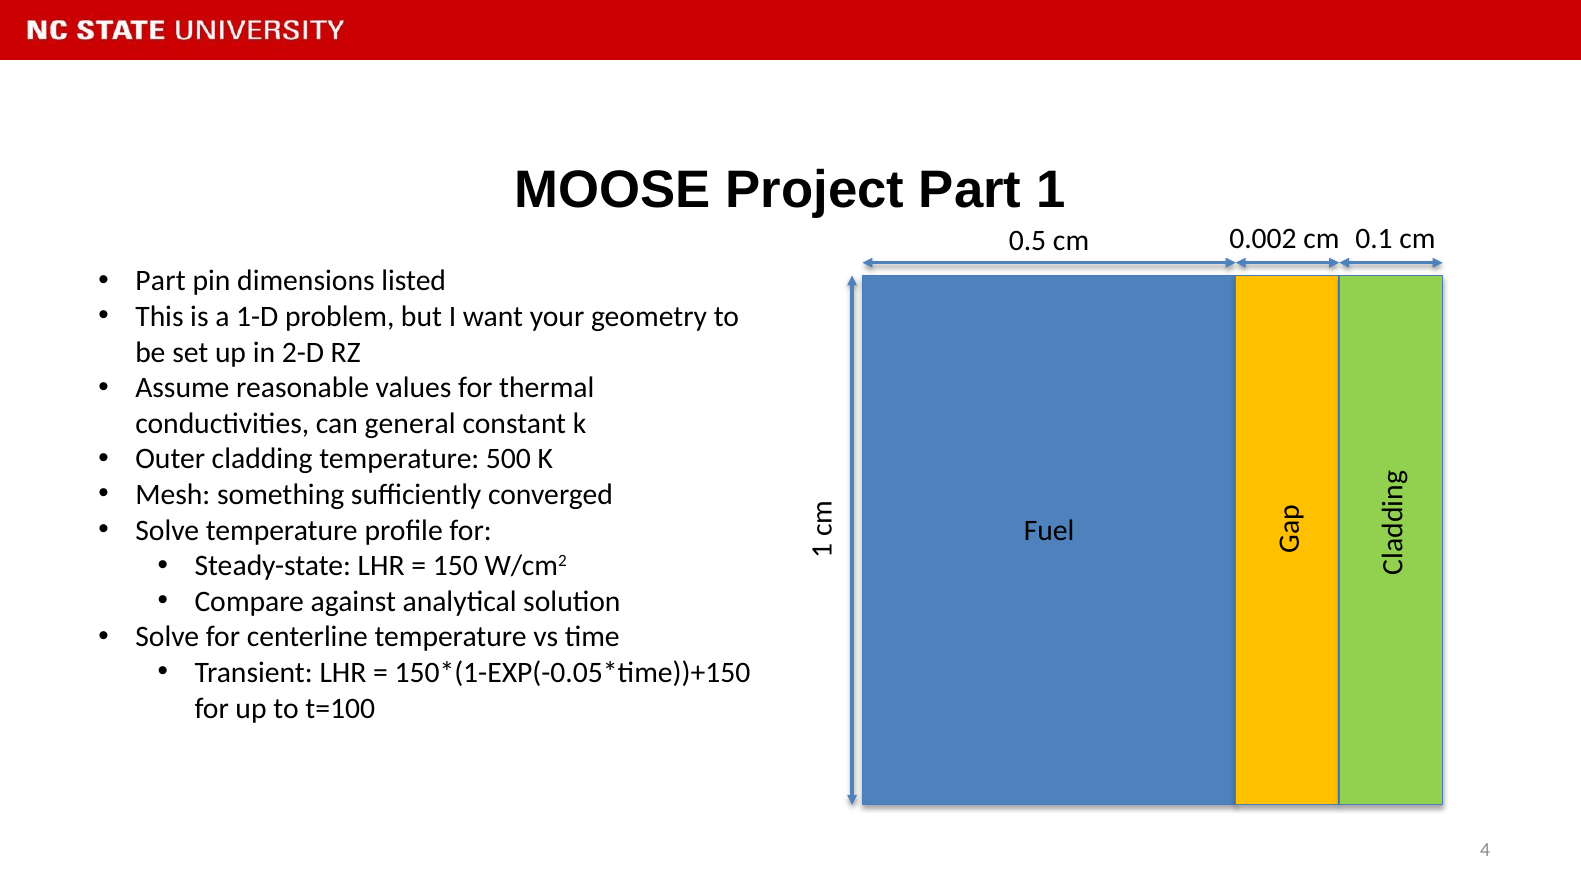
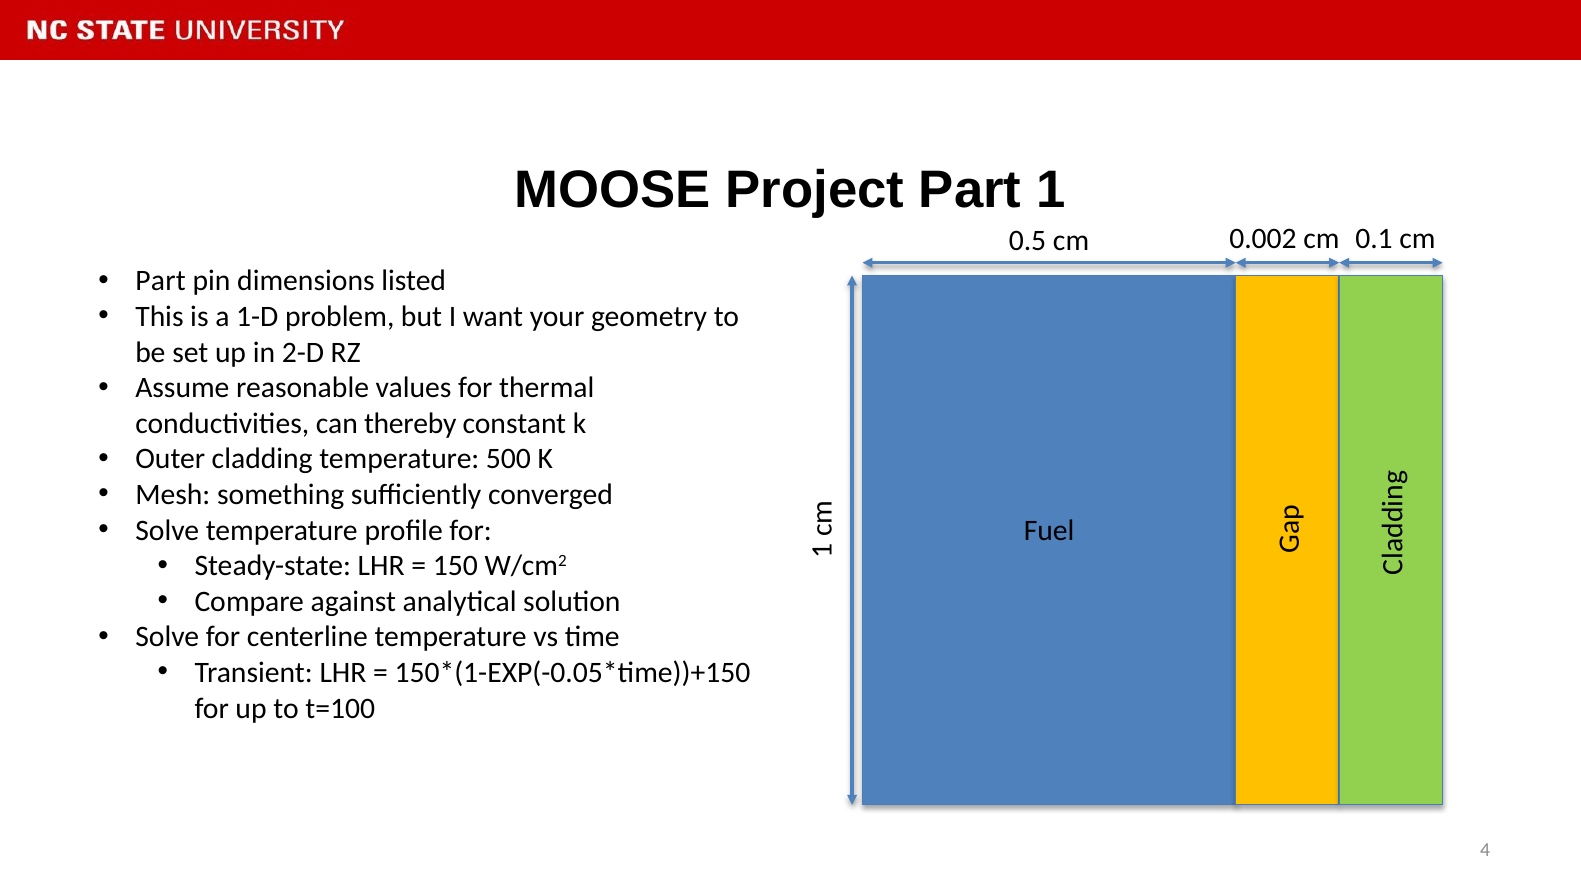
general: general -> thereby
